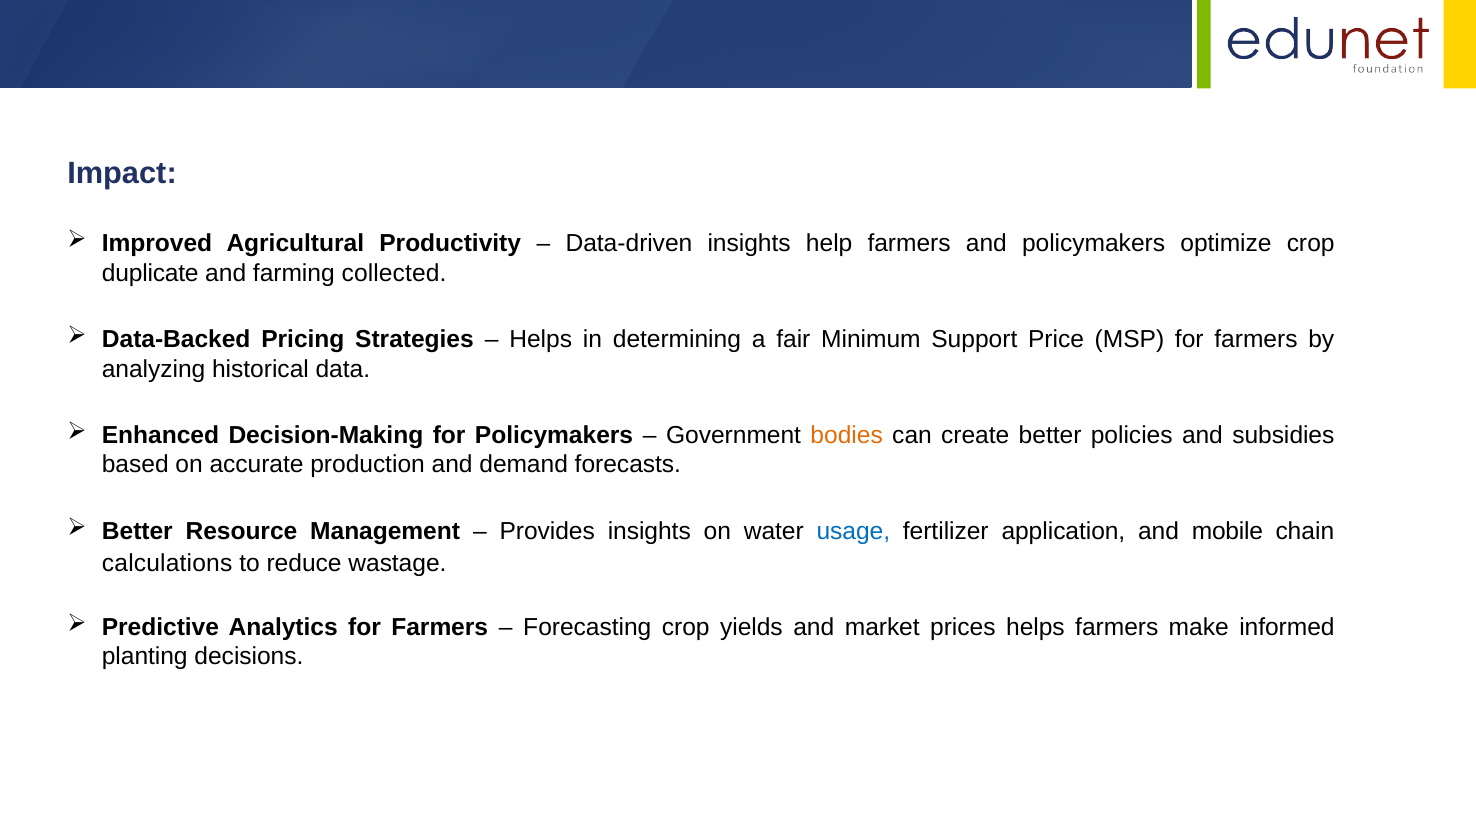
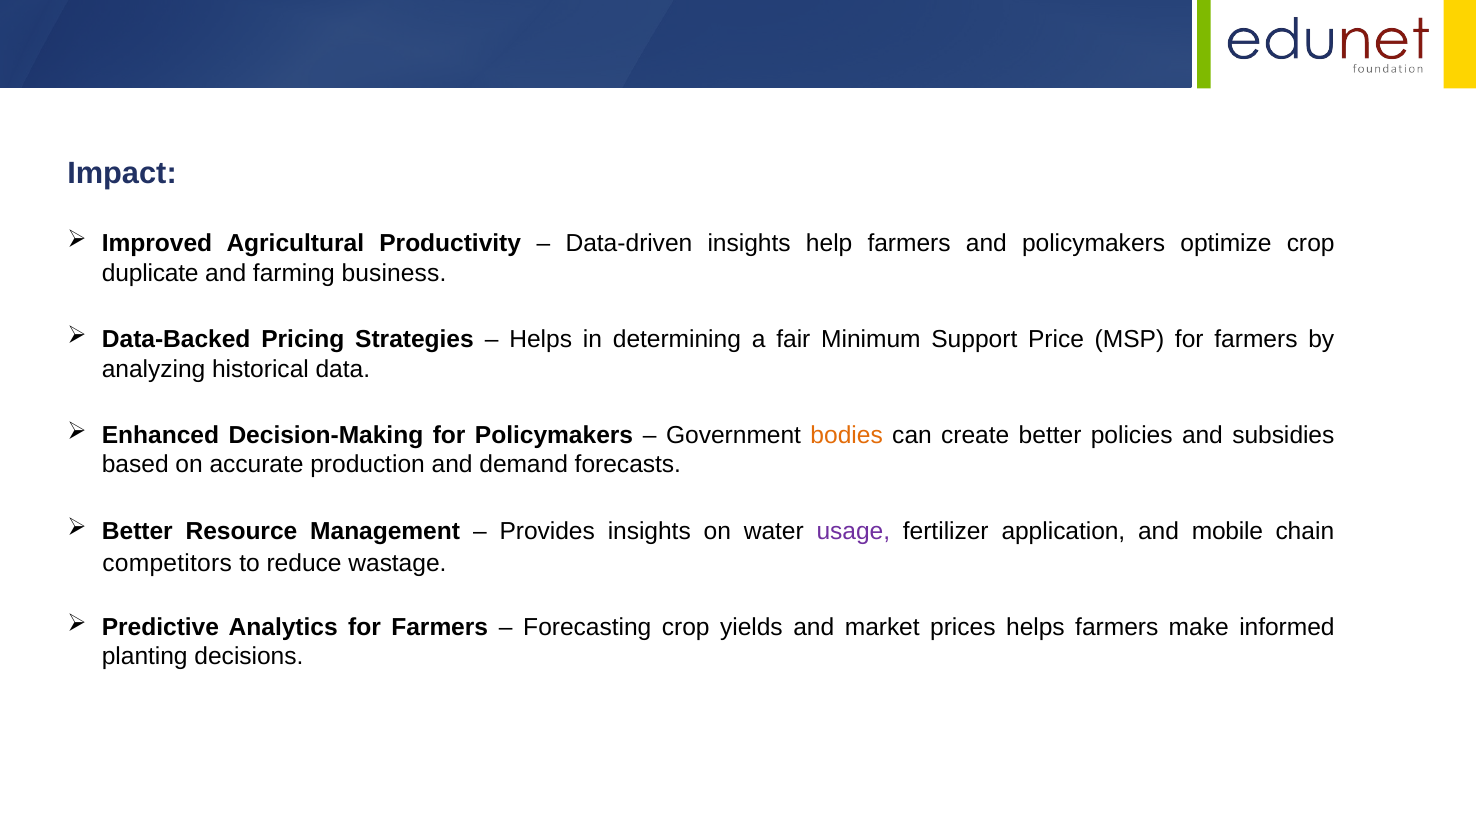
collected: collected -> business
usage colour: blue -> purple
calculations: calculations -> competitors
